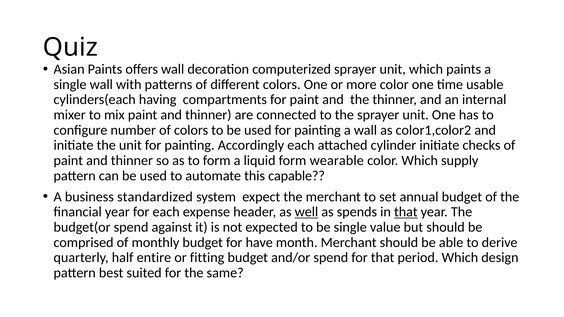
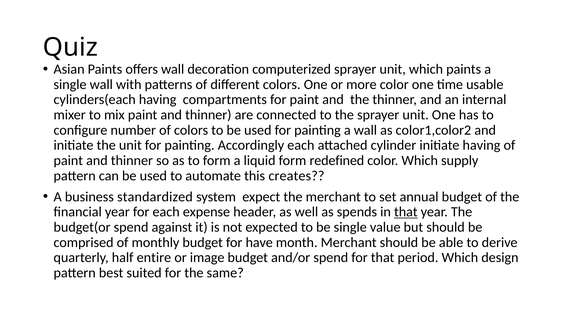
initiate checks: checks -> having
wearable: wearable -> redefined
capable: capable -> creates
well underline: present -> none
fitting: fitting -> image
